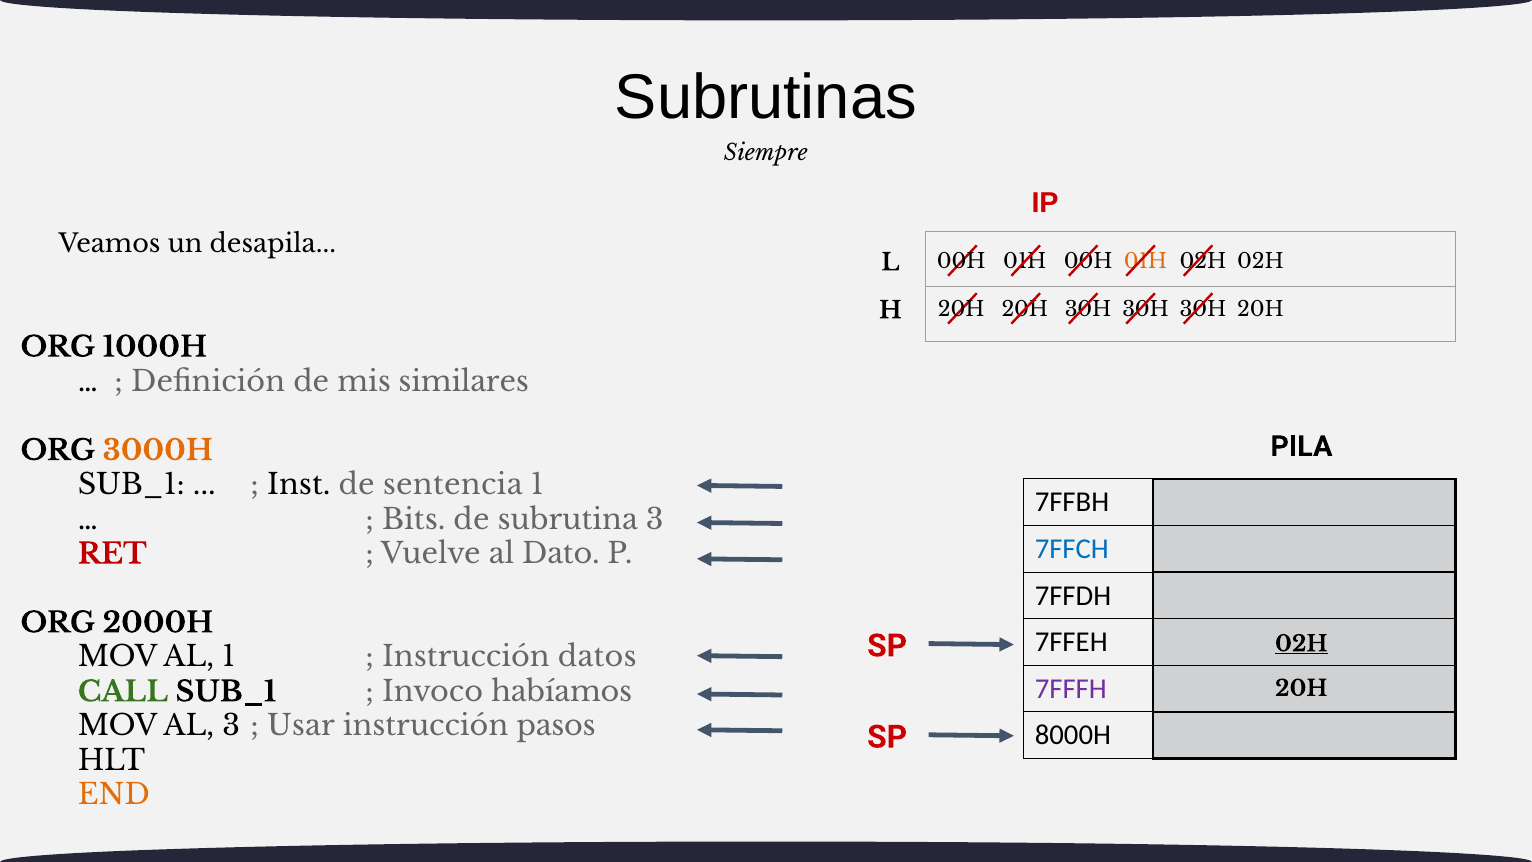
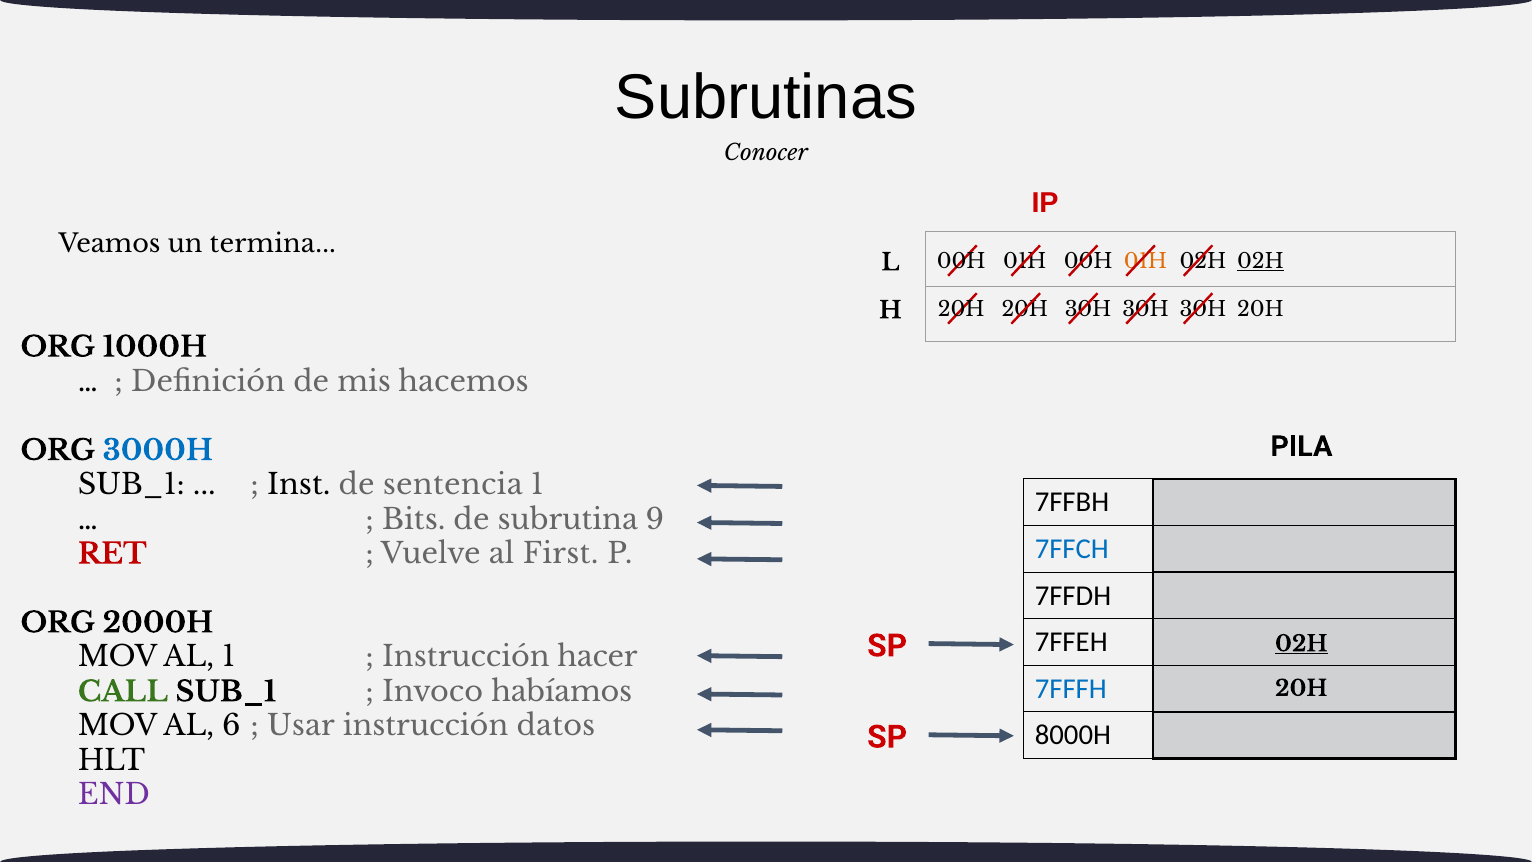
Siempre: Siempre -> Conocer
desapila: desapila -> termina
02H at (1260, 261) underline: none -> present
similares: similares -> hacemos
3000H colour: orange -> blue
subrutina 3: 3 -> 9
Dato: Dato -> First
datos: datos -> hacer
7FFFH colour: purple -> blue
AL 3: 3 -> 6
pasos: pasos -> datos
END colour: orange -> purple
